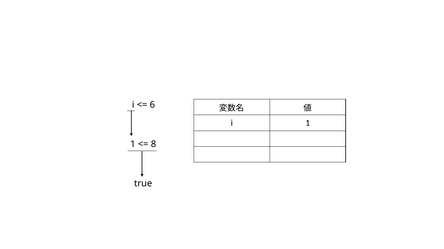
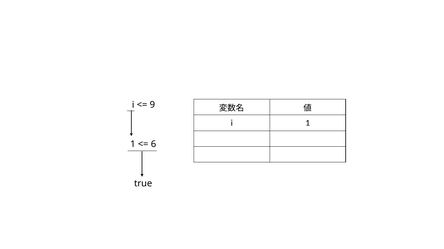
6: 6 -> 9
8: 8 -> 6
